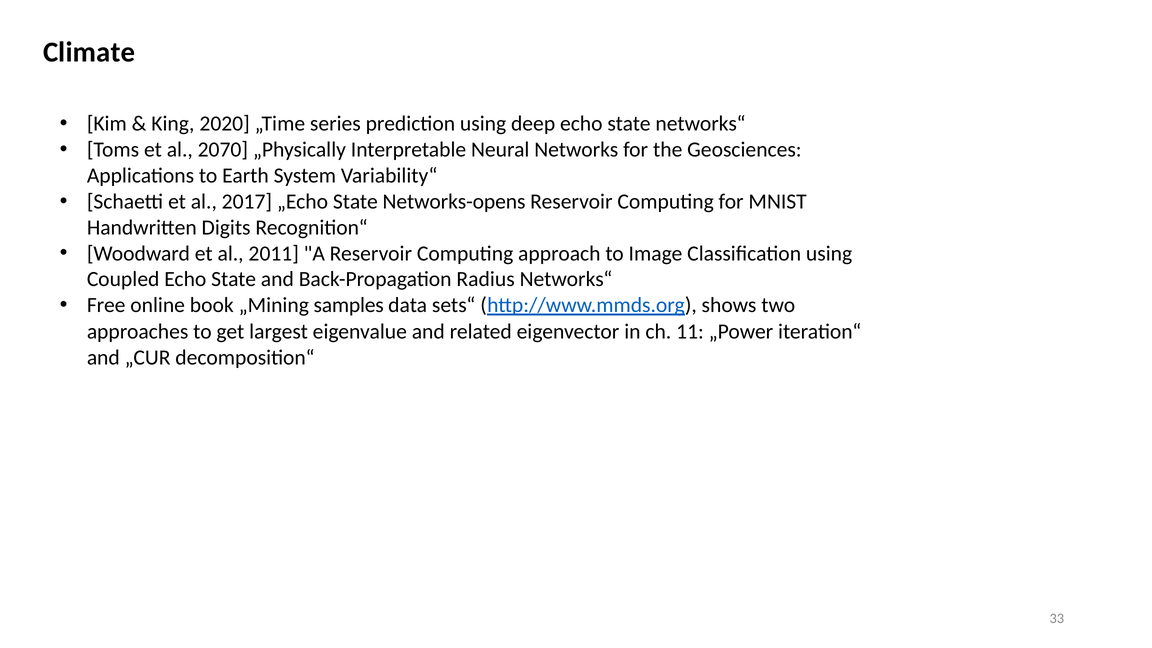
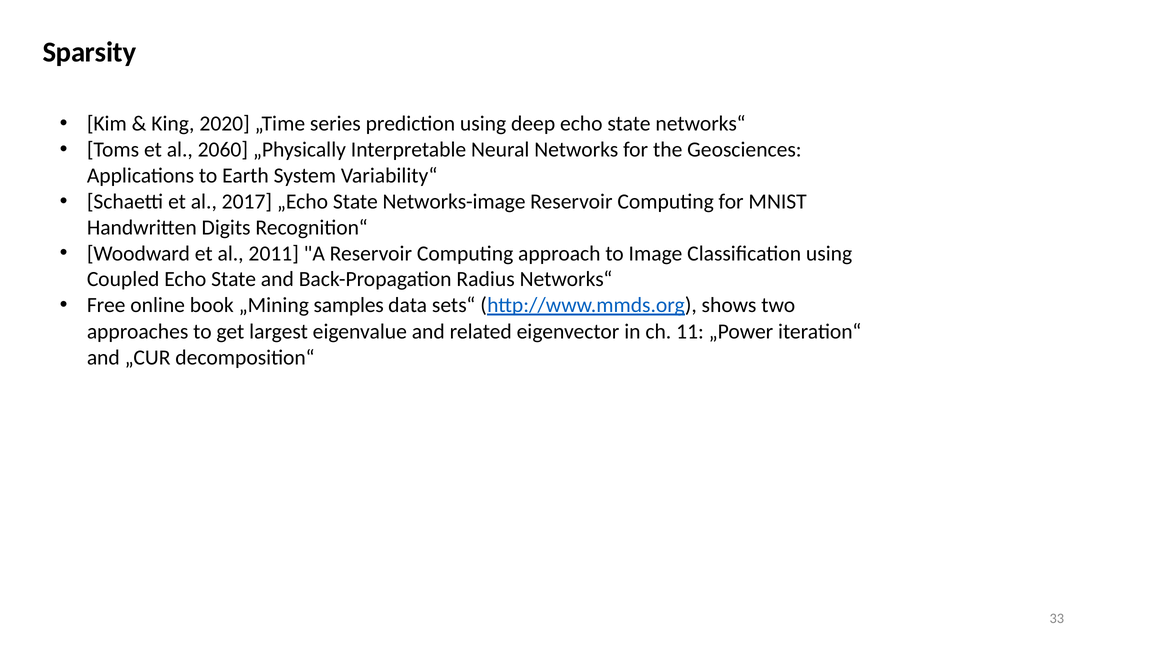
Climate: Climate -> Sparsity
2070: 2070 -> 2060
Networks-opens: Networks-opens -> Networks-image
